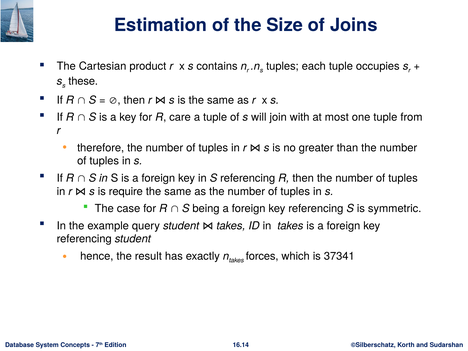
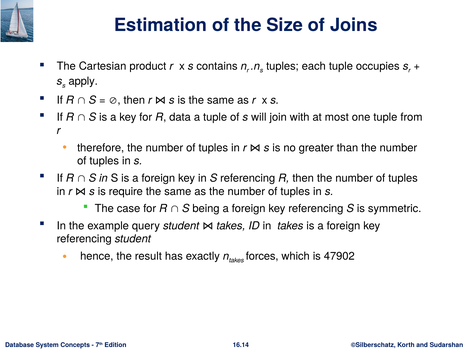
these: these -> apply
care: care -> data
37341: 37341 -> 47902
